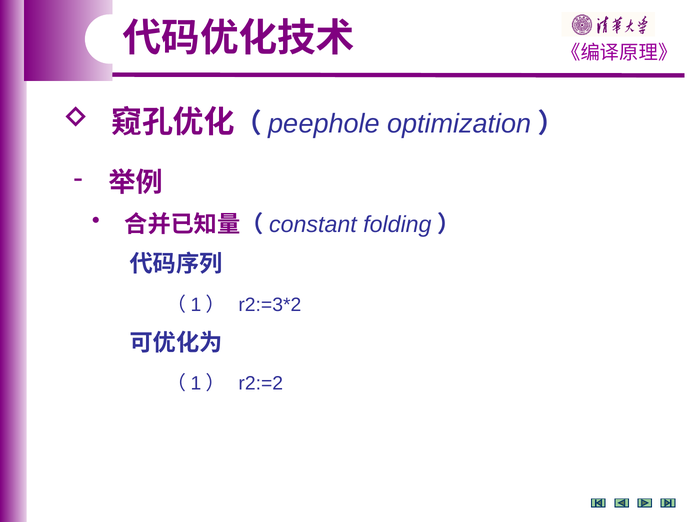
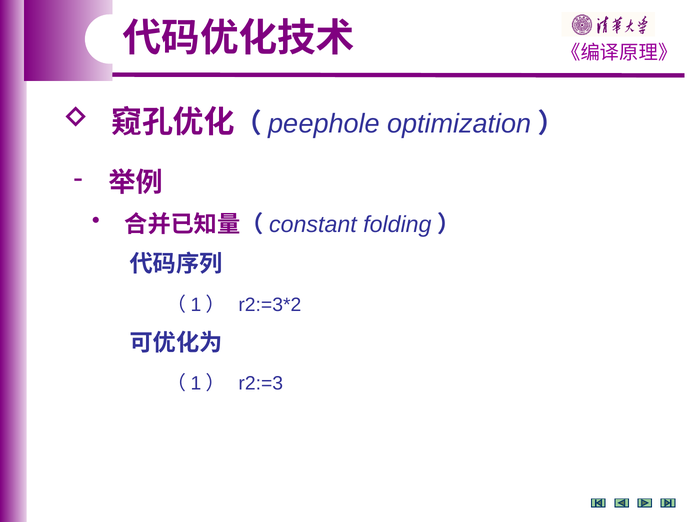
r2:=2: r2:=2 -> r2:=3
